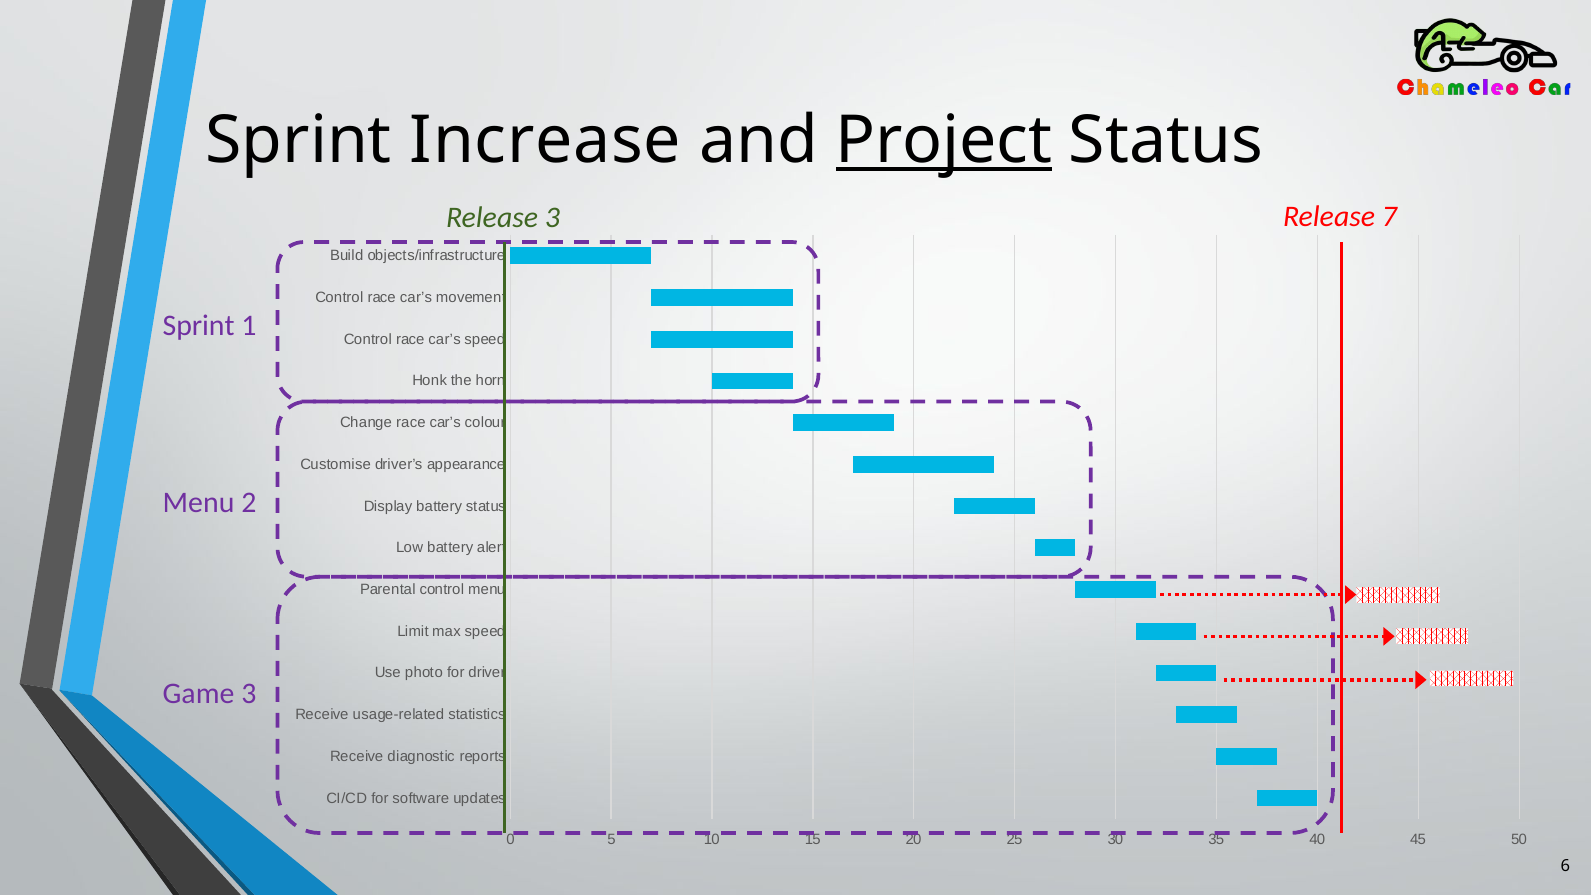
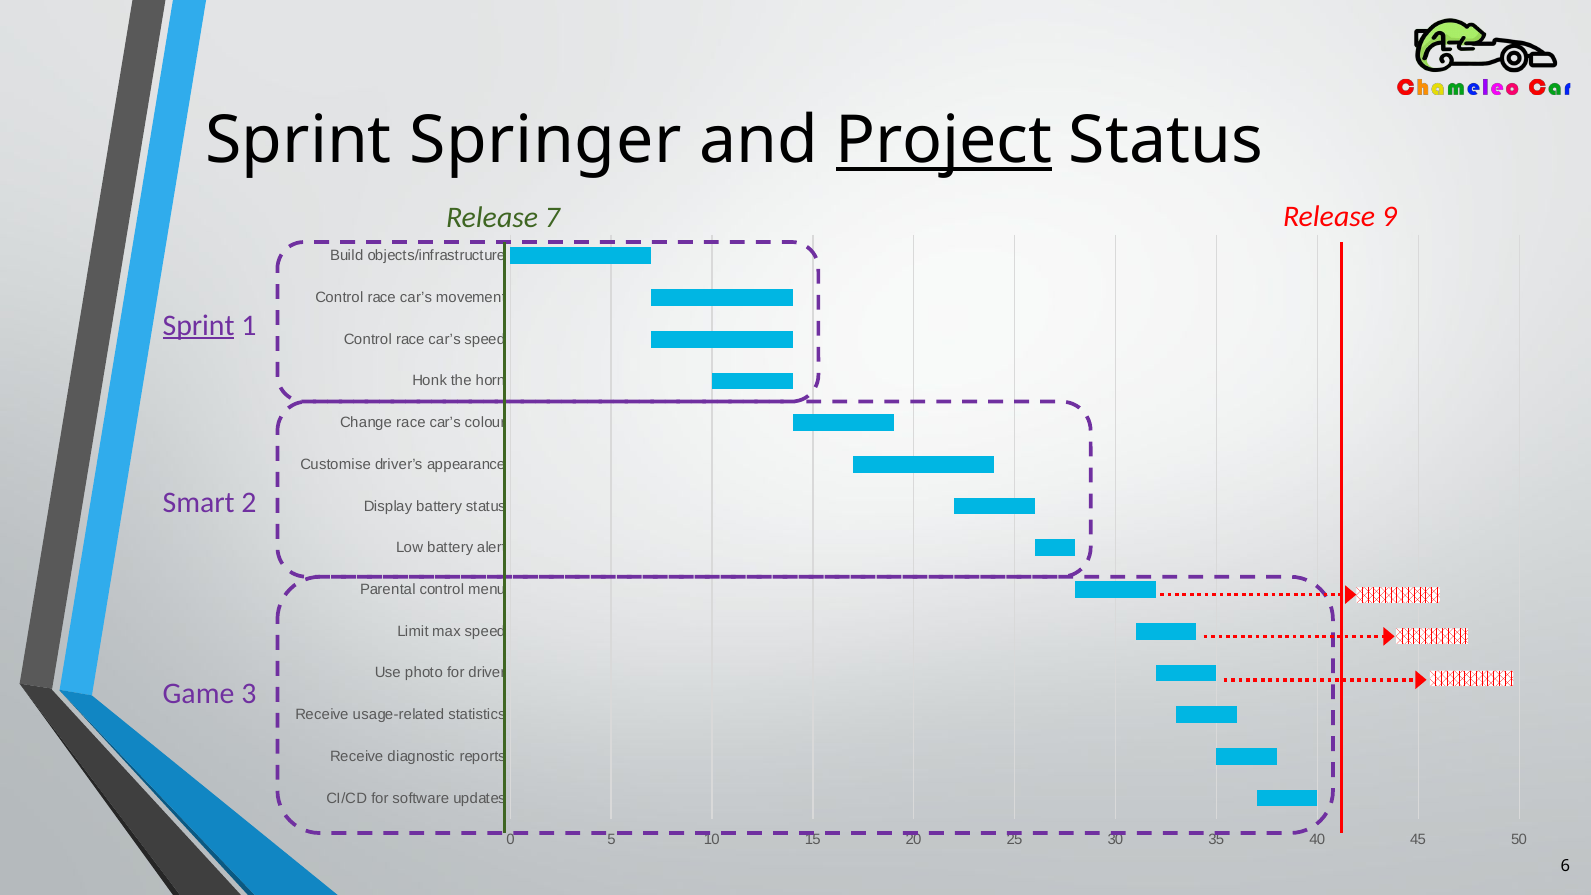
Increase: Increase -> Springer
7: 7 -> 9
Release 3: 3 -> 7
Sprint at (199, 325) underline: none -> present
Menu at (199, 503): Menu -> Smart
